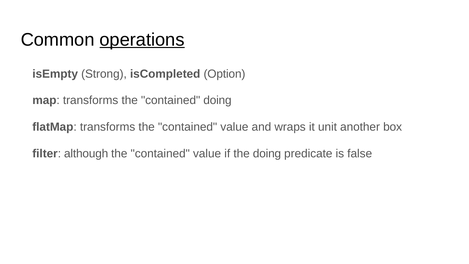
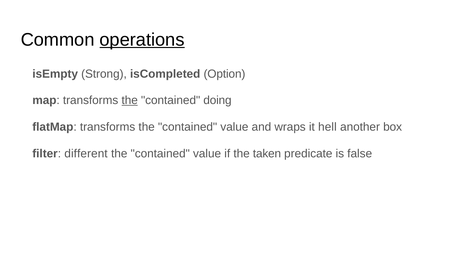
the at (130, 100) underline: none -> present
unit: unit -> hell
although: although -> different
the doing: doing -> taken
